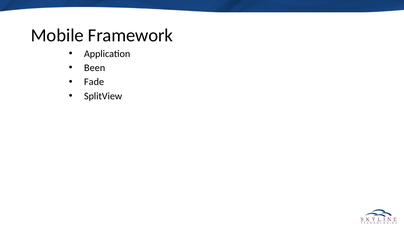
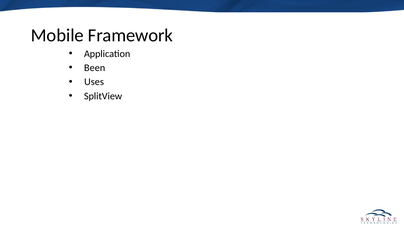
Fade: Fade -> Uses
